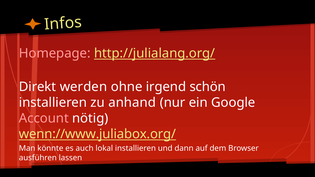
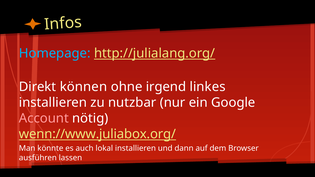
Homepage colour: pink -> light blue
werden: werden -> können
schön: schön -> linkes
anhand: anhand -> nutzbar
